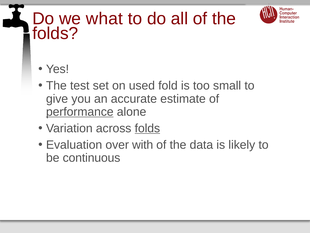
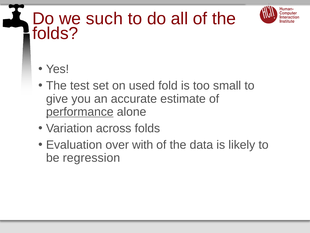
what: what -> such
folds at (147, 128) underline: present -> none
continuous: continuous -> regression
